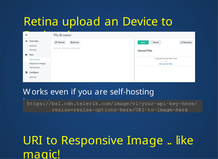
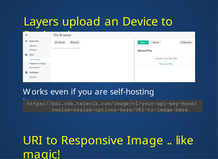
Retina: Retina -> Layers
